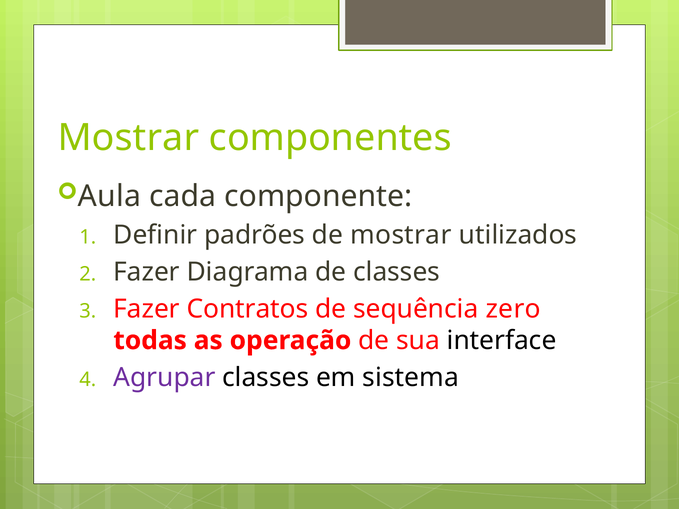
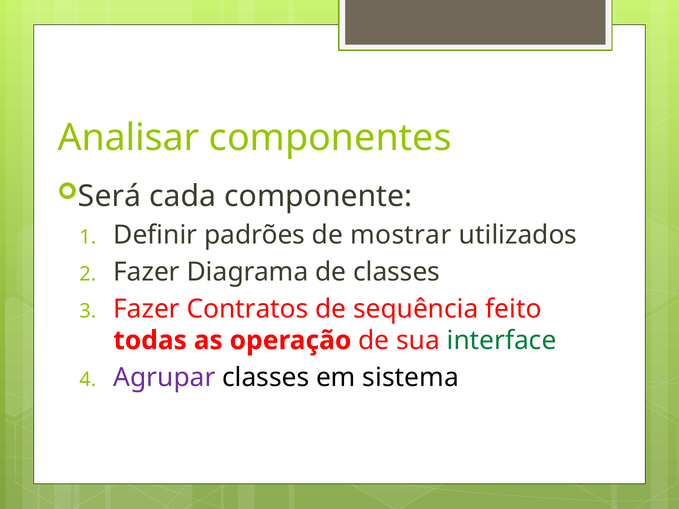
Mostrar at (128, 138): Mostrar -> Analisar
Aula: Aula -> Será
zero: zero -> feito
interface colour: black -> green
